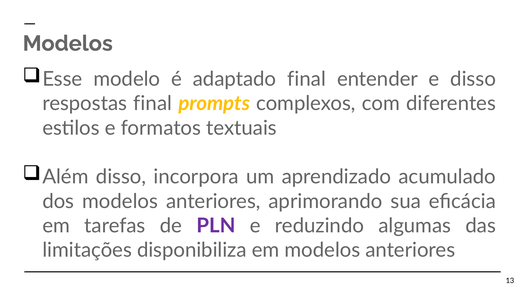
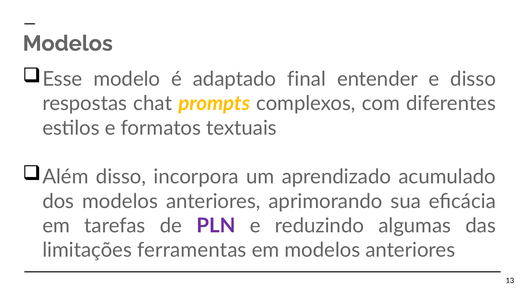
respostas final: final -> chat
disponibiliza: disponibiliza -> ferramentas
